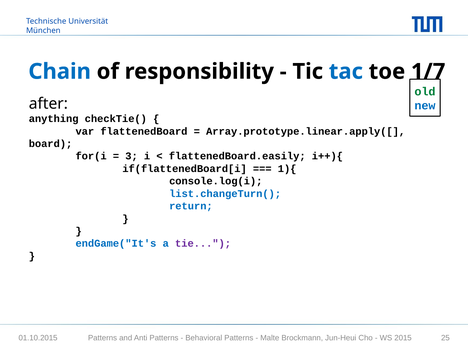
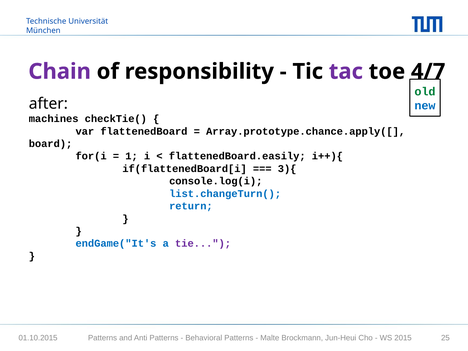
Chain colour: blue -> purple
tac colour: blue -> purple
1/7: 1/7 -> 4/7
anything: anything -> machines
Array.prototype.linear.apply([: Array.prototype.linear.apply([ -> Array.prototype.chance.apply([
3: 3 -> 1
1){: 1){ -> 3){
